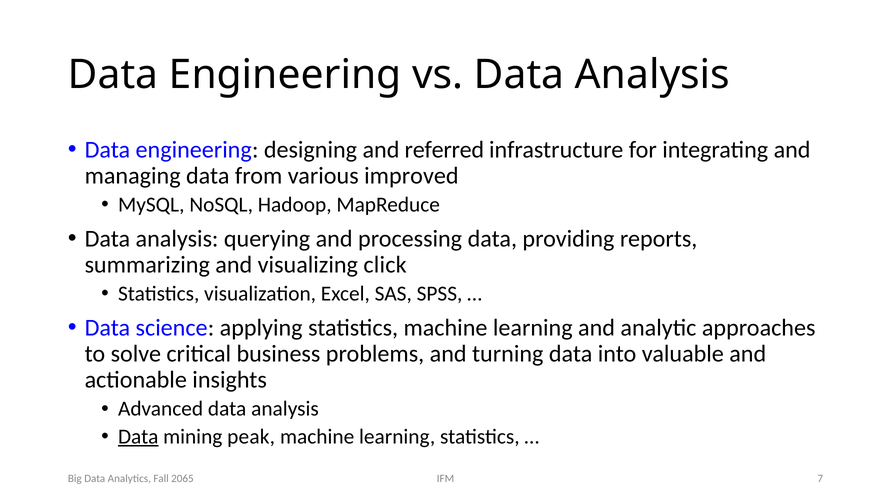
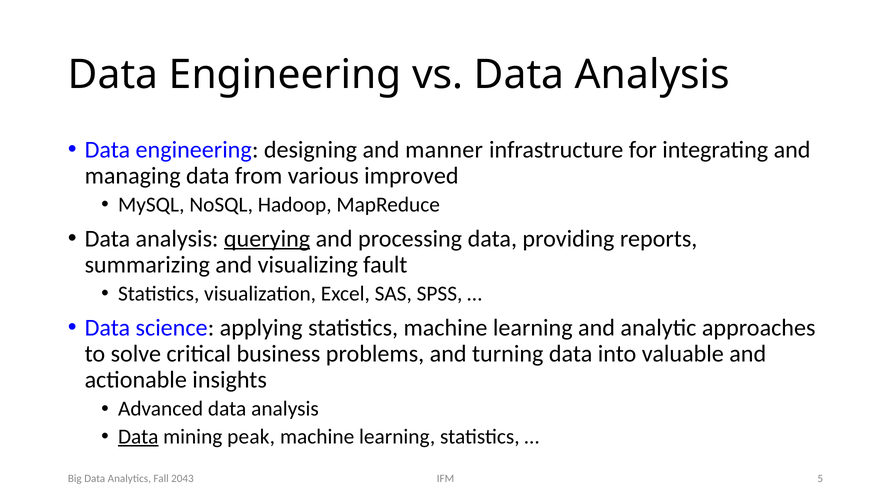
referred: referred -> manner
querying underline: none -> present
click: click -> fault
7: 7 -> 5
2065: 2065 -> 2043
